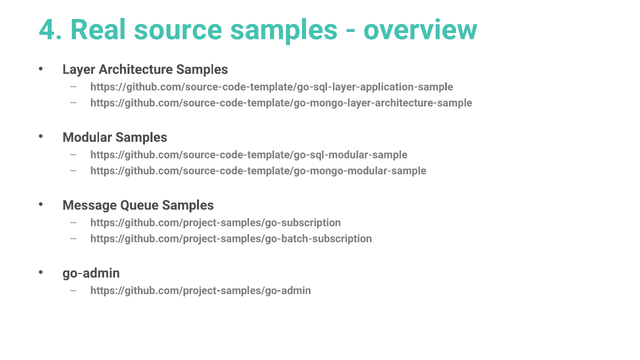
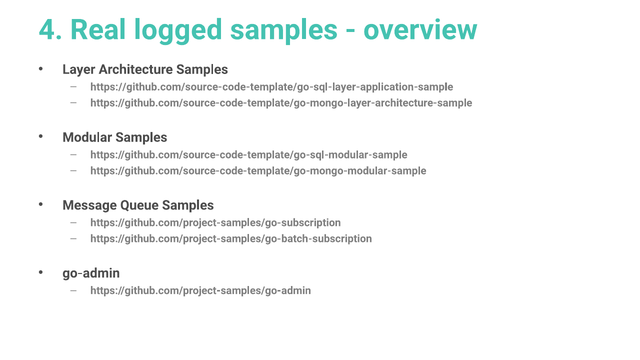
source: source -> logged
